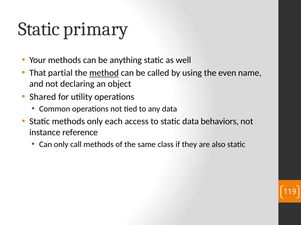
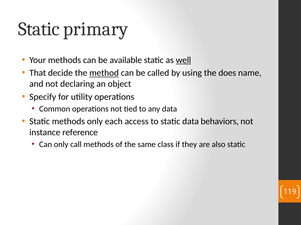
anything: anything -> available
well underline: none -> present
partial: partial -> decide
even: even -> does
Shared: Shared -> Specify
